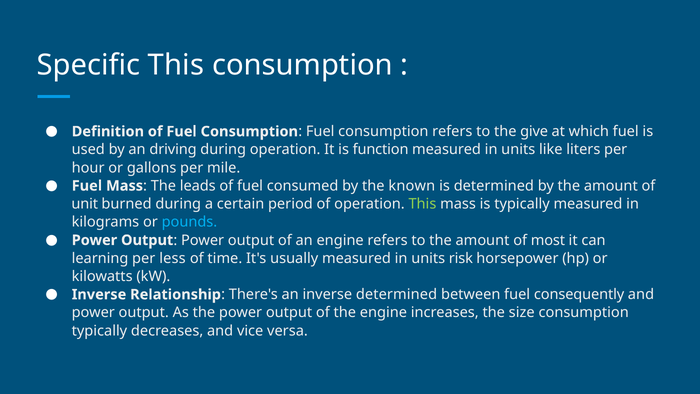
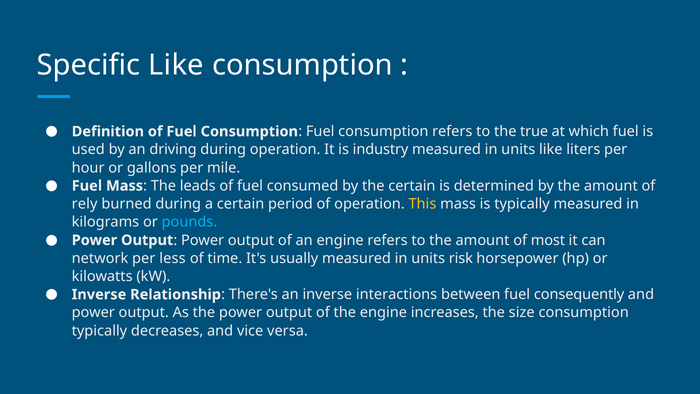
Specific This: This -> Like
give: give -> true
function: function -> industry
the known: known -> certain
unit: unit -> rely
This at (422, 204) colour: light green -> yellow
learning: learning -> network
inverse determined: determined -> interactions
